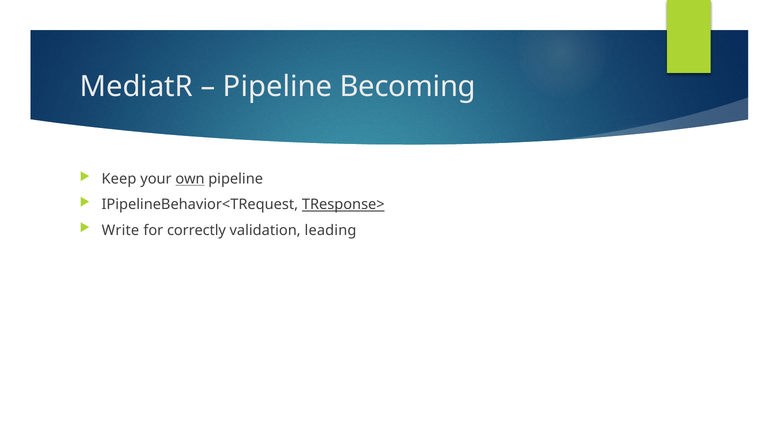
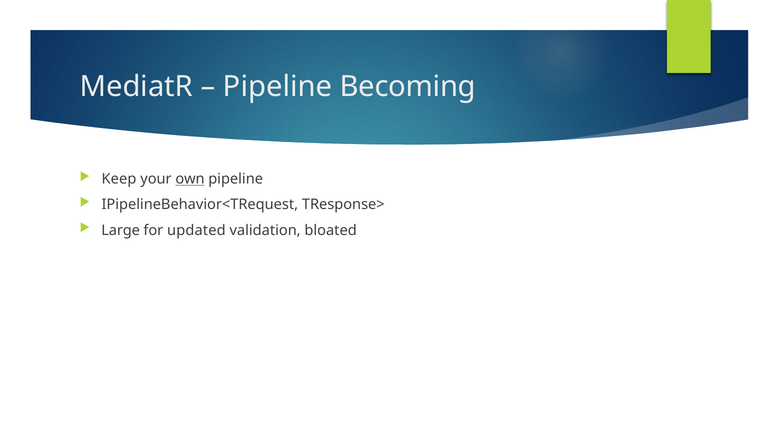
TResponse> underline: present -> none
Write: Write -> Large
correctly: correctly -> updated
leading: leading -> bloated
